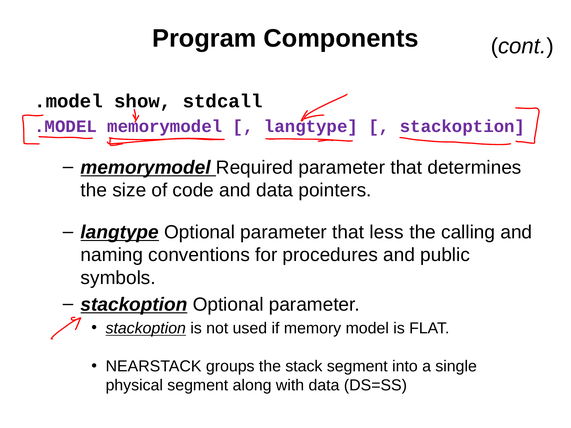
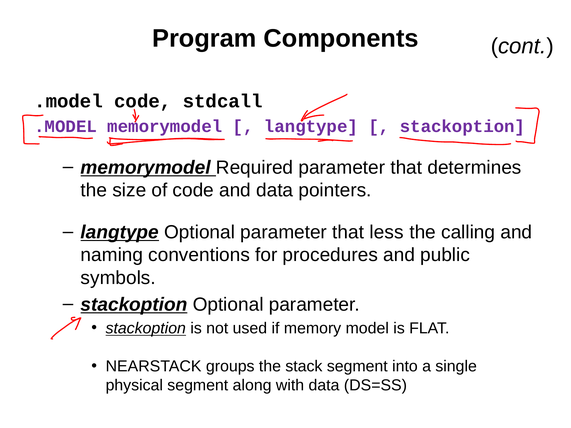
.model show: show -> code
